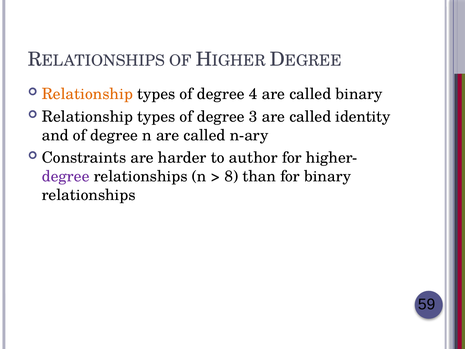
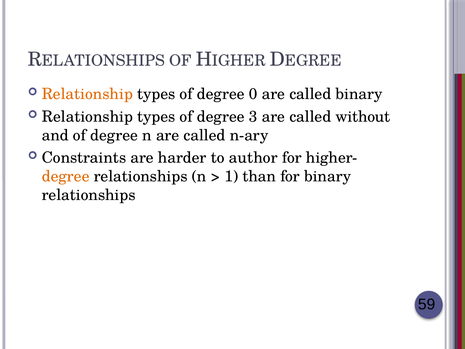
4: 4 -> 0
identity: identity -> without
degree at (66, 176) colour: purple -> orange
8: 8 -> 1
